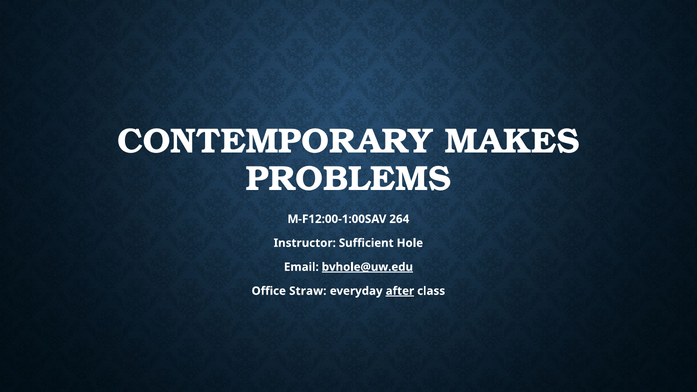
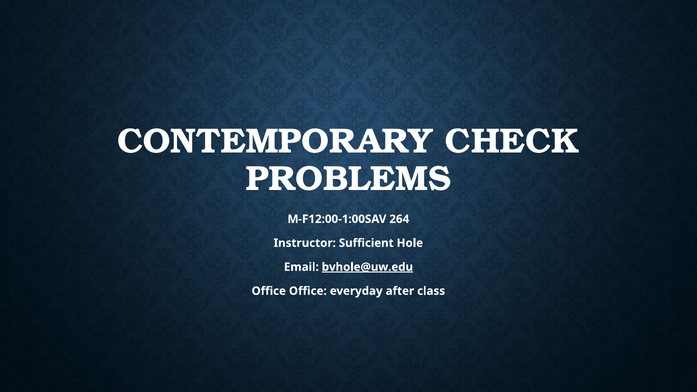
MAKES: MAKES -> CHECK
Office Straw: Straw -> Office
after underline: present -> none
